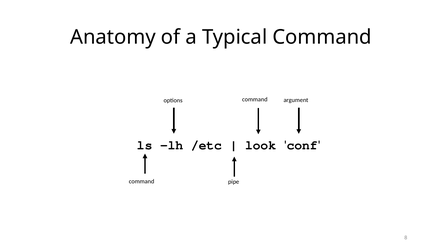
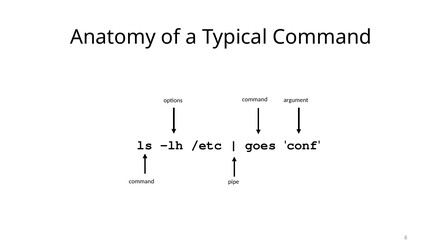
look: look -> goes
